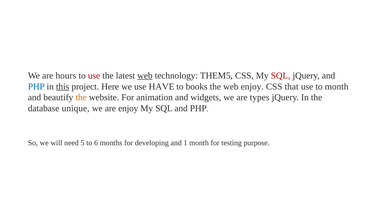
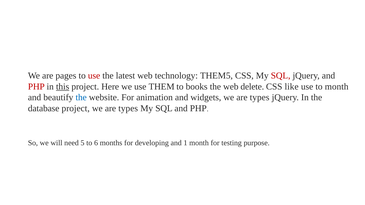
hours: hours -> pages
web at (145, 76) underline: present -> none
PHP at (36, 87) colour: blue -> red
HAVE: HAVE -> THEM
web enjoy: enjoy -> delete
that: that -> like
the at (81, 98) colour: orange -> blue
database unique: unique -> project
enjoy at (128, 109): enjoy -> types
